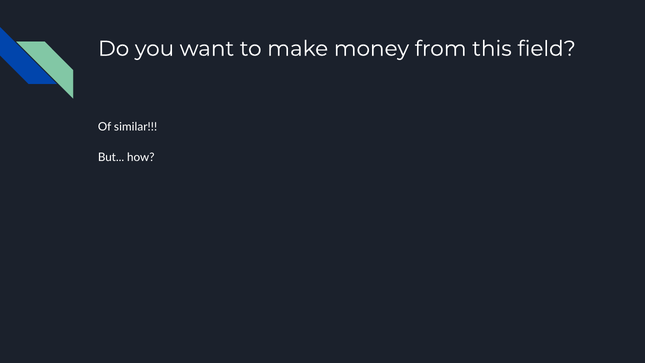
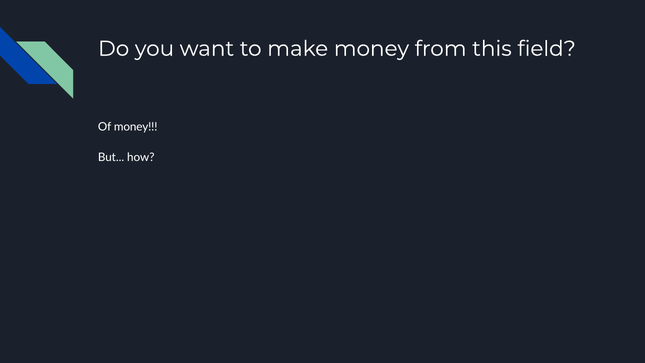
Of similar: similar -> money
